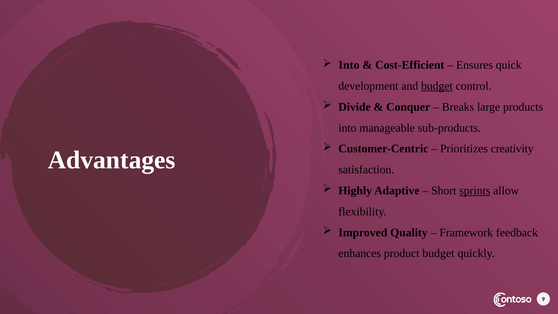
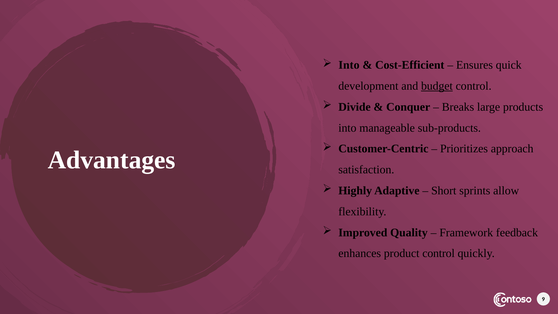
creativity: creativity -> approach
sprints underline: present -> none
product budget: budget -> control
